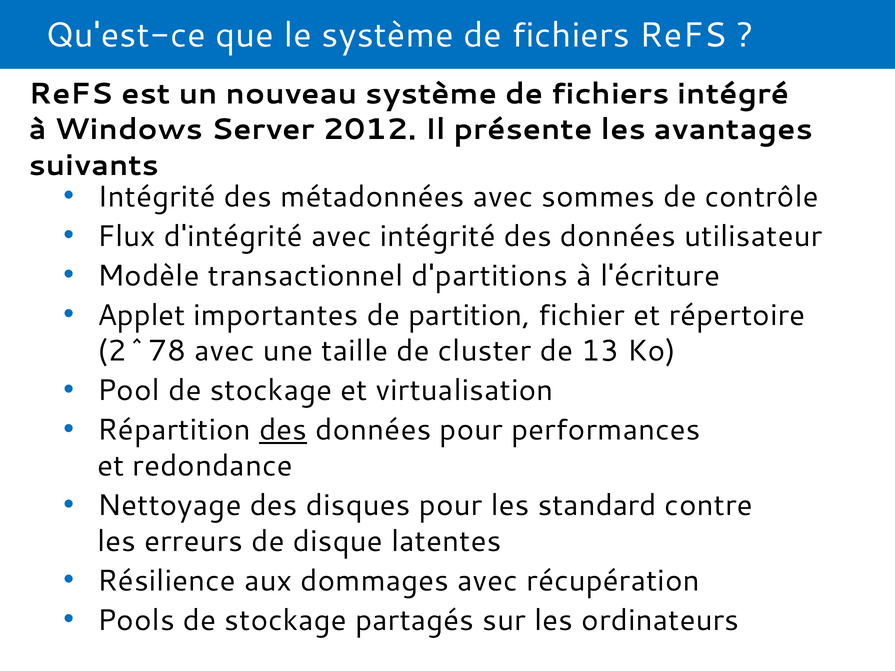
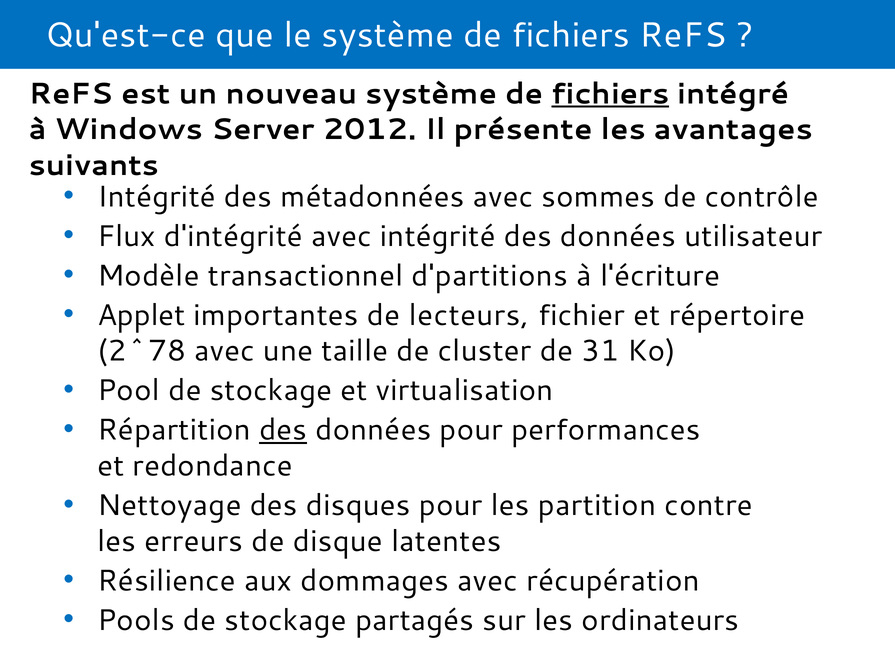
fichiers at (610, 94) underline: none -> present
partition: partition -> lecteurs
13: 13 -> 31
standard: standard -> partition
